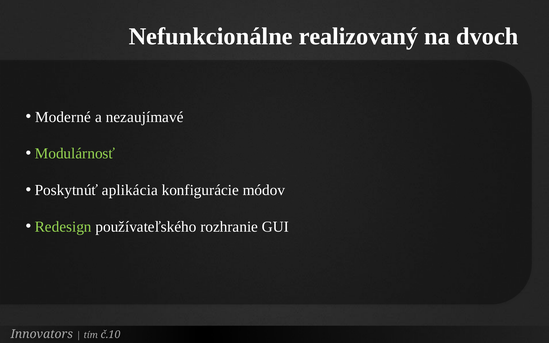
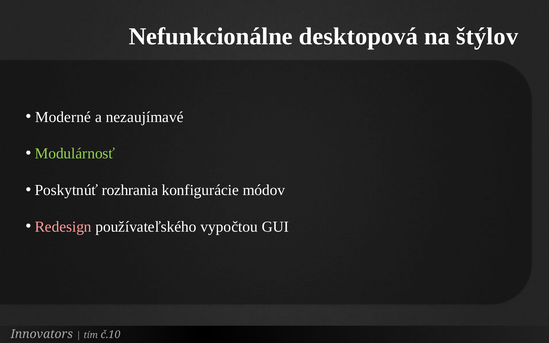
realizovaný: realizovaný -> desktopová
dvoch: dvoch -> štýlov
aplikácia: aplikácia -> rozhrania
Redesign colour: light green -> pink
rozhranie: rozhranie -> vypočtou
